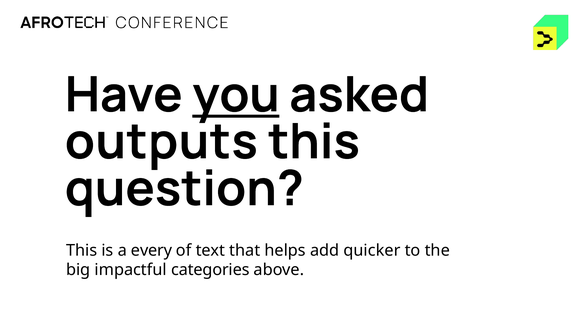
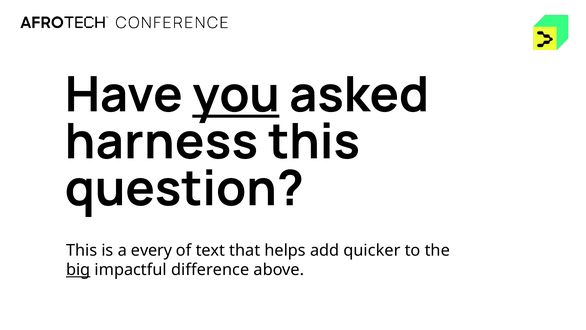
outputs: outputs -> harness
big underline: none -> present
categories: categories -> difference
